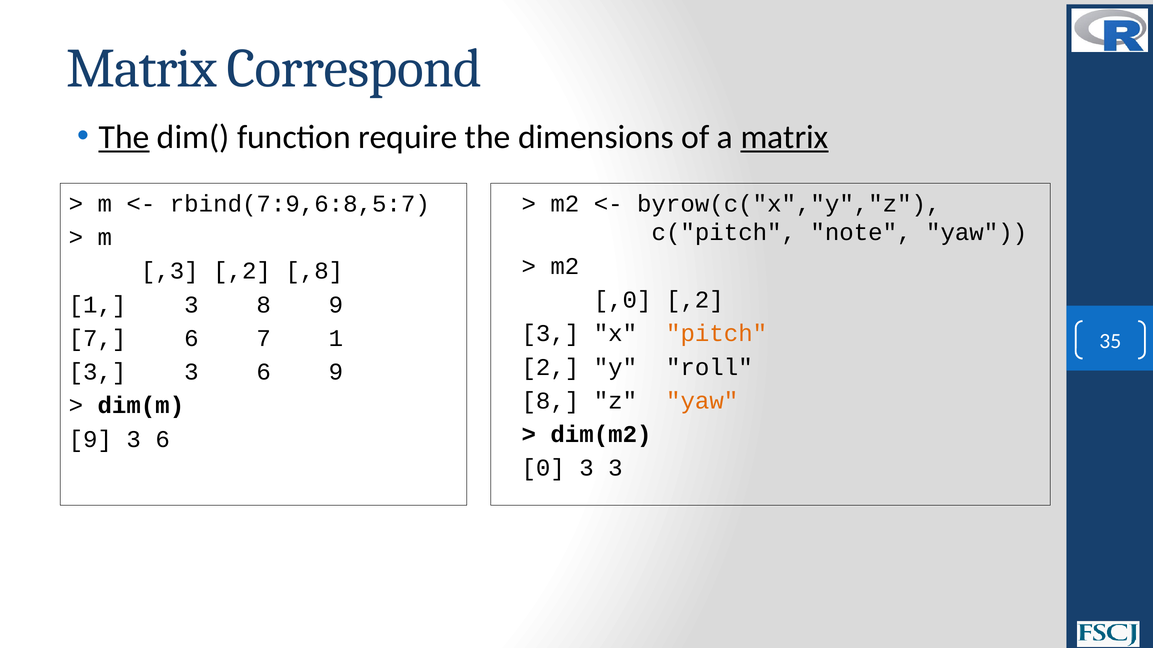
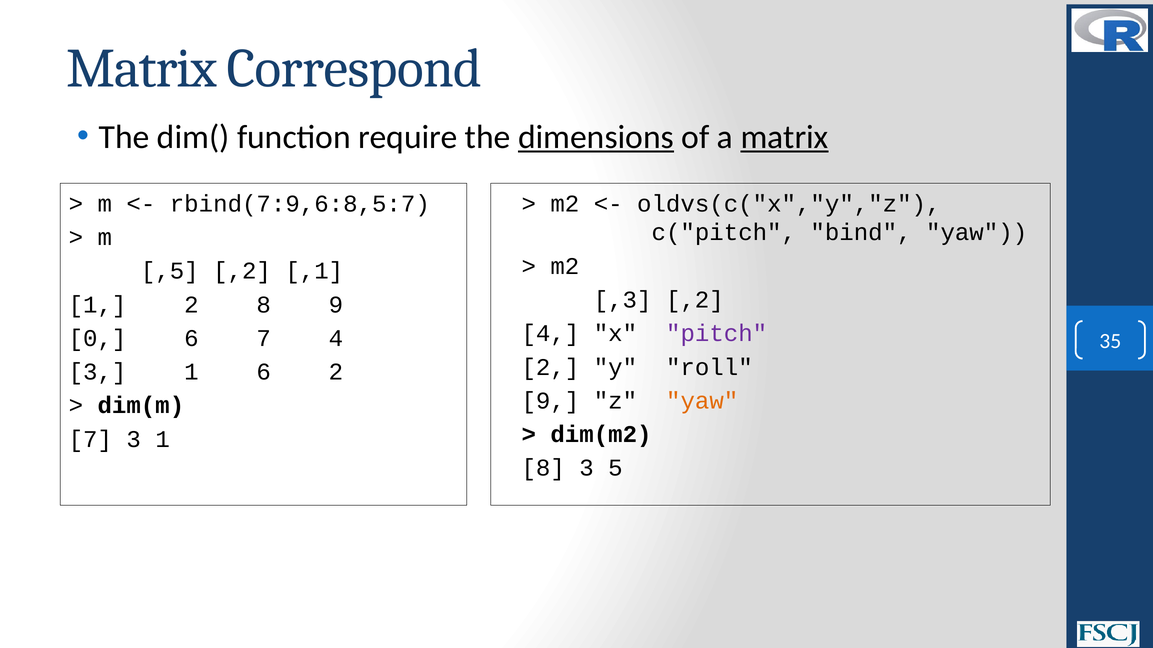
The at (124, 137) underline: present -> none
dimensions underline: none -> present
byrow(c("x","y","z: byrow(c("x","y","z -> oldvs(c("x","y","z
note: note -> bind
,3: ,3 -> ,5
,8: ,8 -> ,1
,0: ,0 -> ,3
3 at (191, 305): 3 -> 2
3 at (550, 334): 3 -> 4
pitch colour: orange -> purple
7 at (98, 339): 7 -> 0
7 1: 1 -> 4
3 at (191, 372): 3 -> 1
6 9: 9 -> 2
8 at (550, 401): 8 -> 9
9 at (90, 440): 9 -> 7
6 at (163, 440): 6 -> 1
0 at (543, 468): 0 -> 8
3 at (615, 468): 3 -> 5
